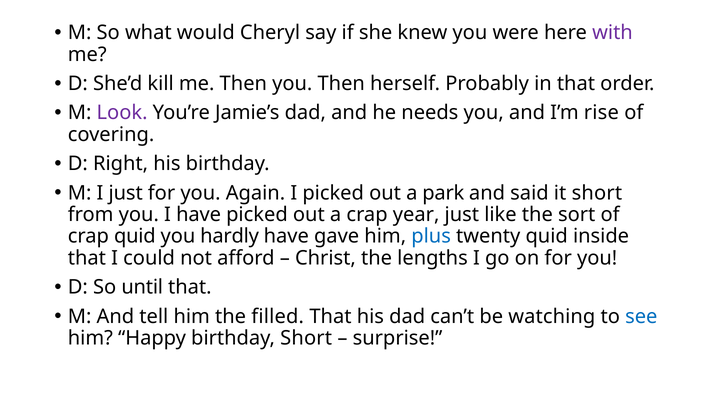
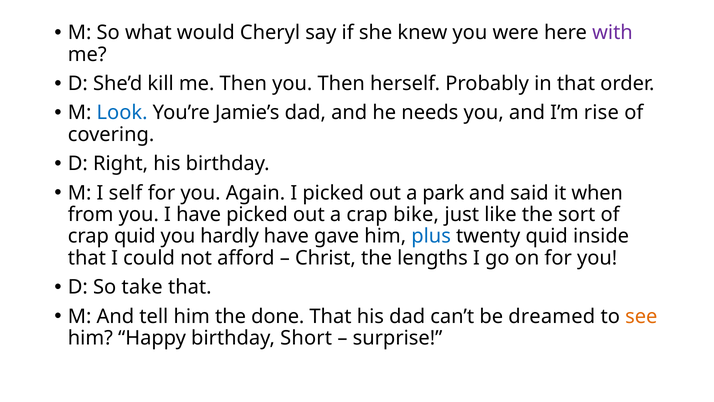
Look colour: purple -> blue
I just: just -> self
it short: short -> when
year: year -> bike
until: until -> take
filled: filled -> done
watching: watching -> dreamed
see colour: blue -> orange
